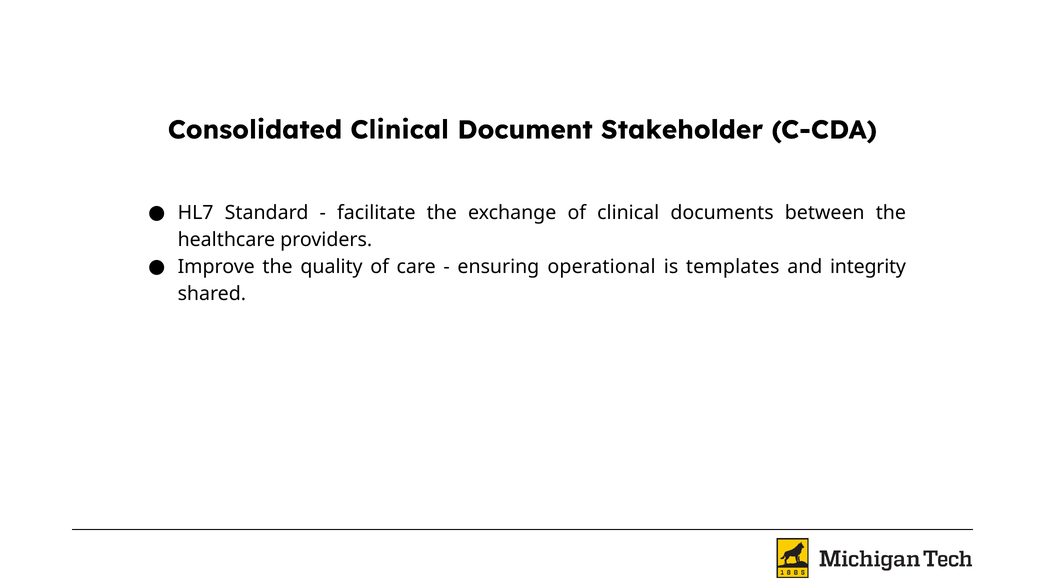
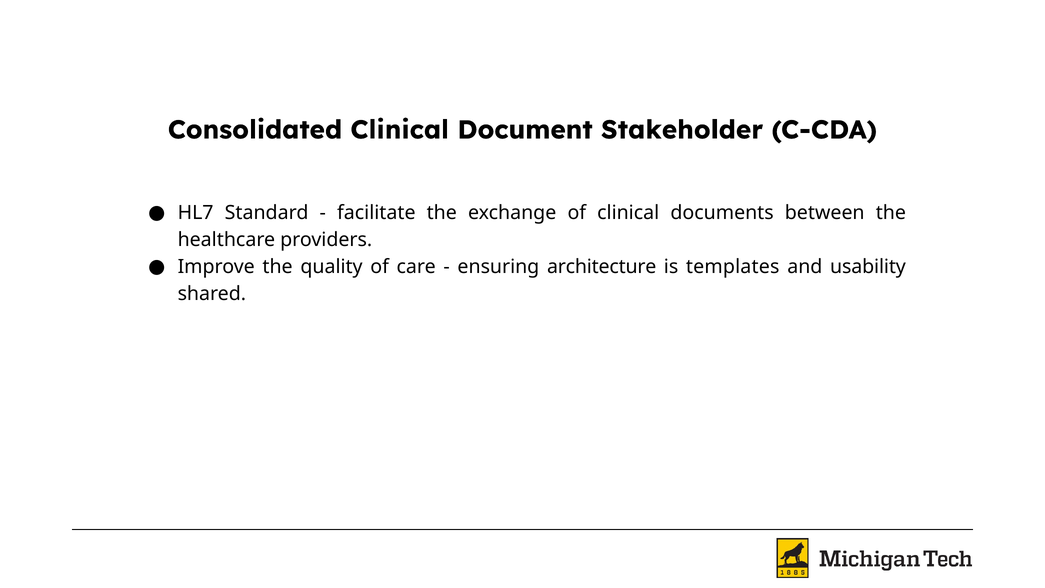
operational: operational -> architecture
integrity: integrity -> usability
